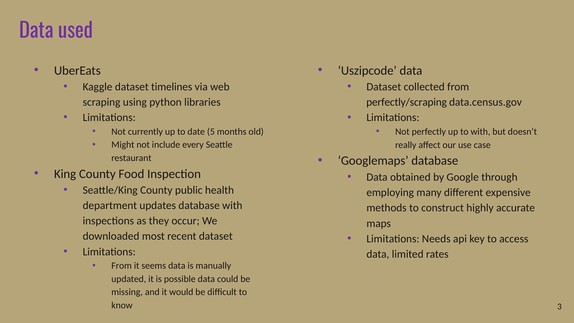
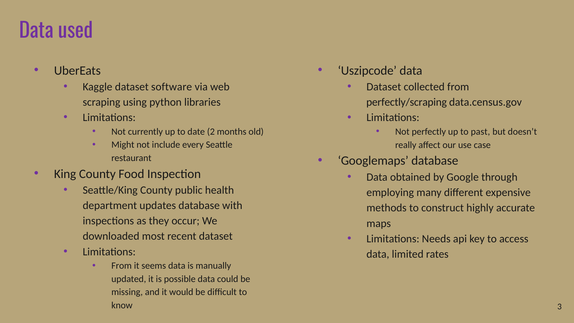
timelines: timelines -> software
5: 5 -> 2
to with: with -> past
